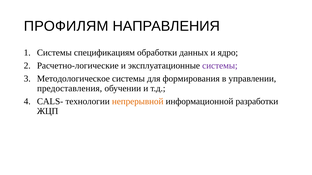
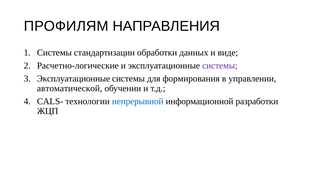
спецификациям: спецификациям -> стандартизации
ядро: ядро -> виде
Методологическое at (73, 79): Методологическое -> Эксплуатационные
предоставления: предоставления -> автоматической
непрерывной colour: orange -> blue
